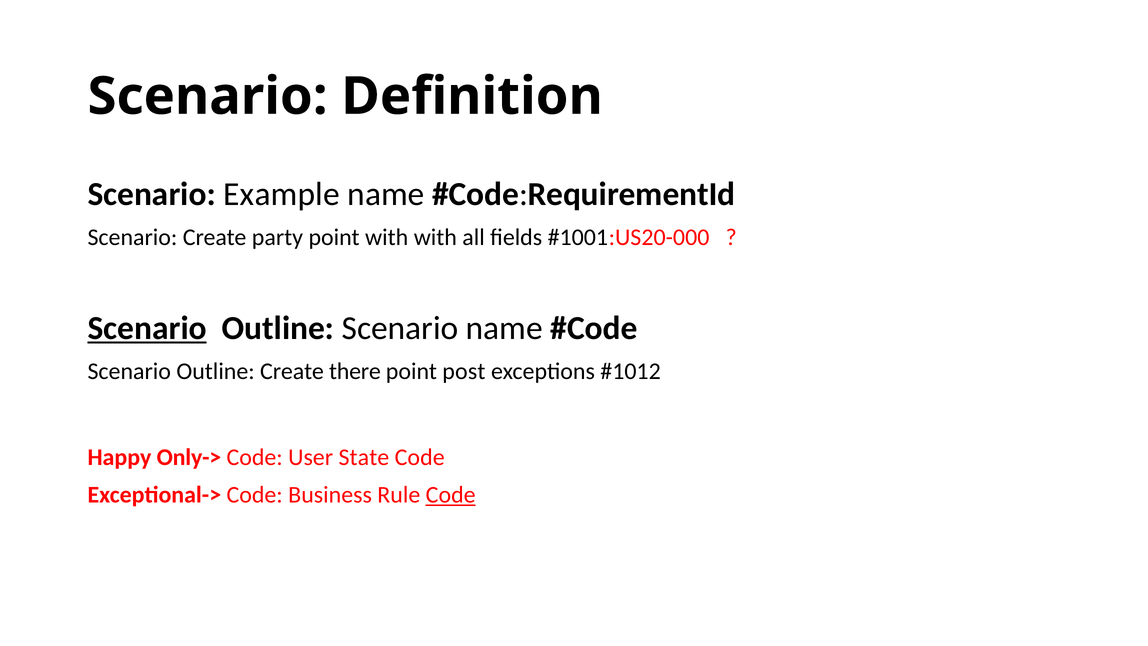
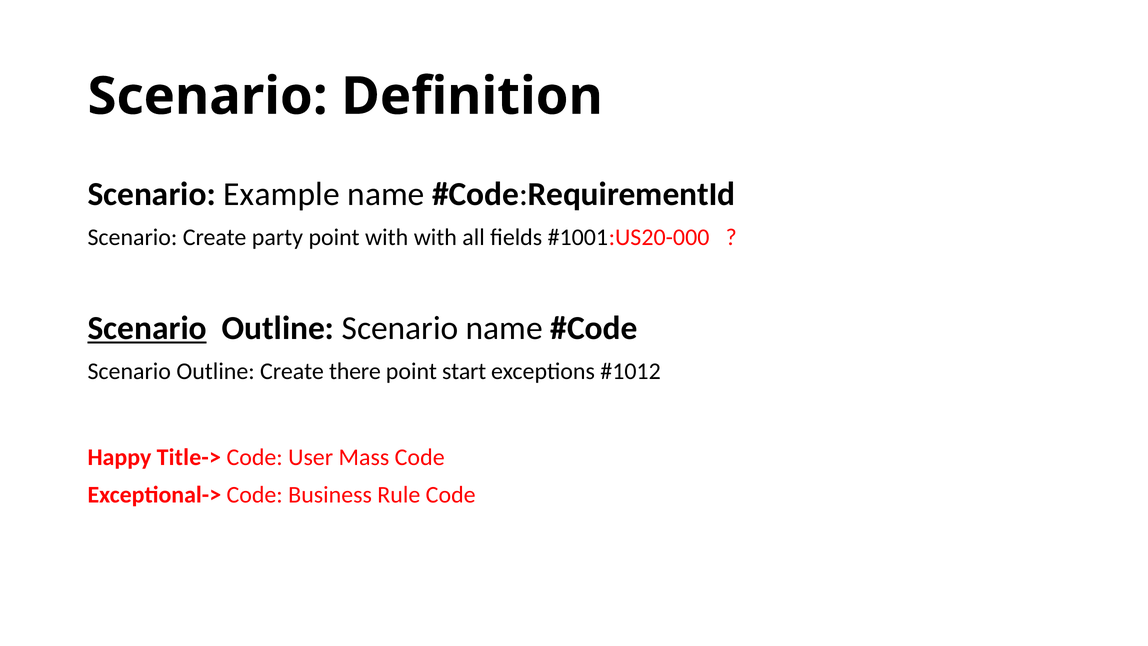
post: post -> start
Only->: Only-> -> Title->
State: State -> Mass
Code at (451, 495) underline: present -> none
